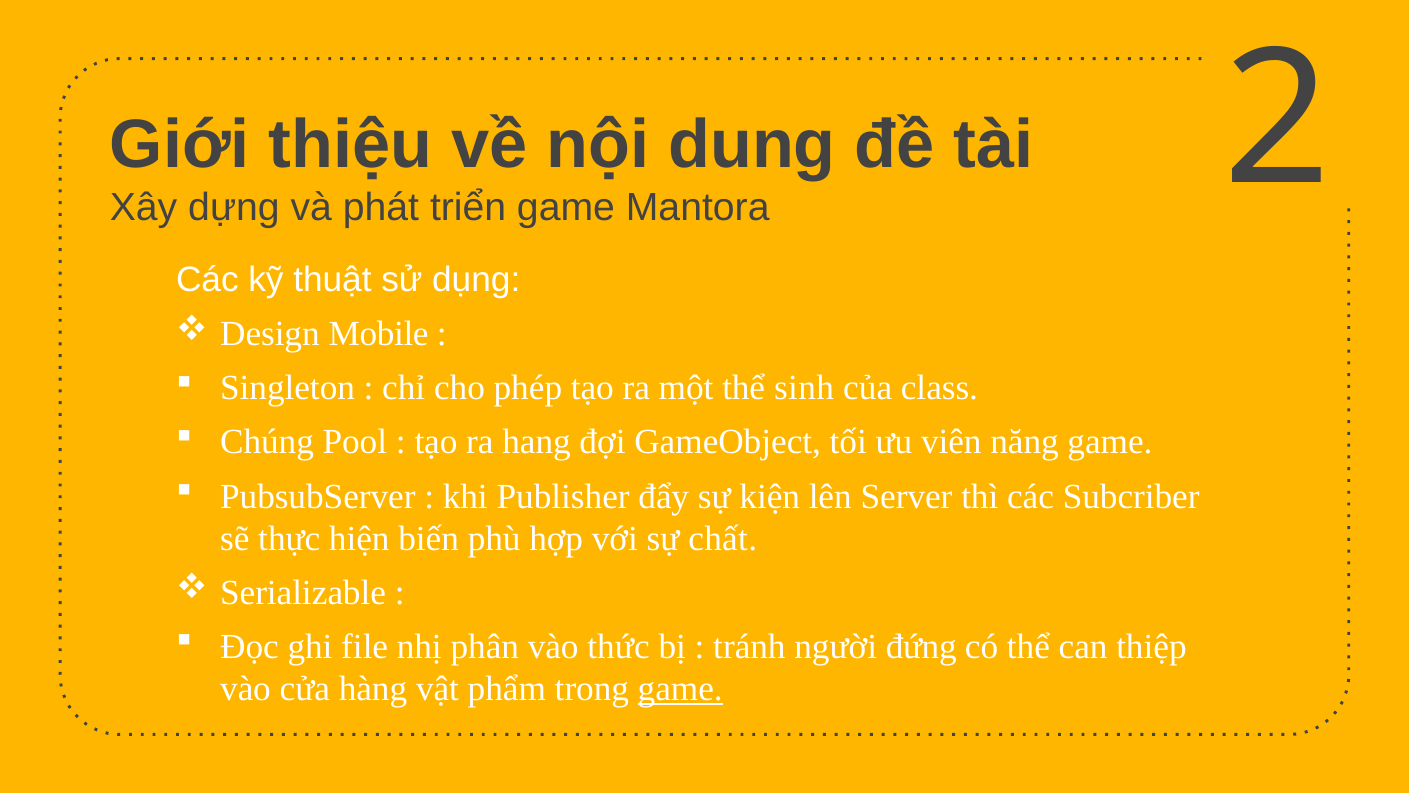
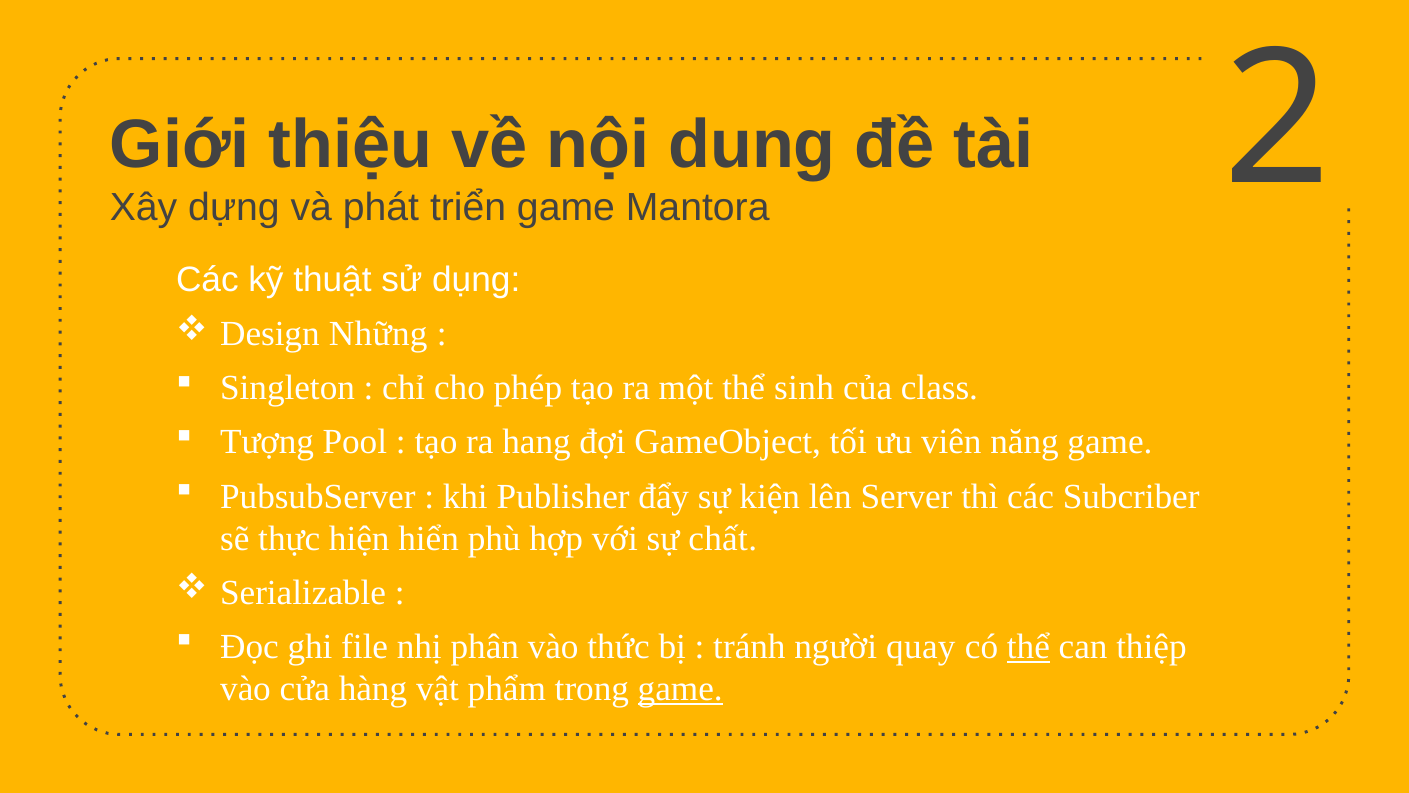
Mobile: Mobile -> Những
Chúng: Chúng -> Tượng
biến: biến -> hiển
đứng: đứng -> quay
thể at (1028, 647) underline: none -> present
